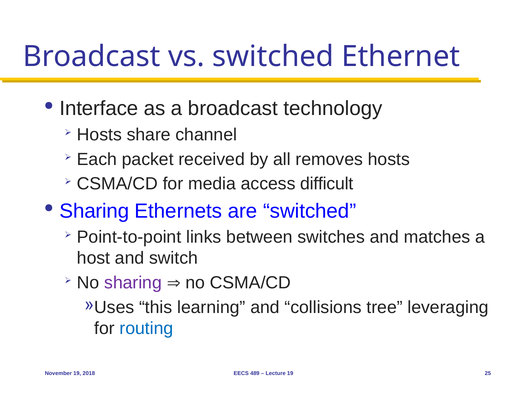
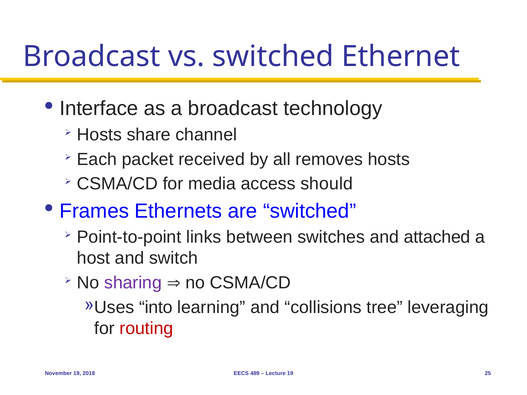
difficult: difficult -> should
Sharing at (94, 211): Sharing -> Frames
matches: matches -> attached
this: this -> into
routing colour: blue -> red
